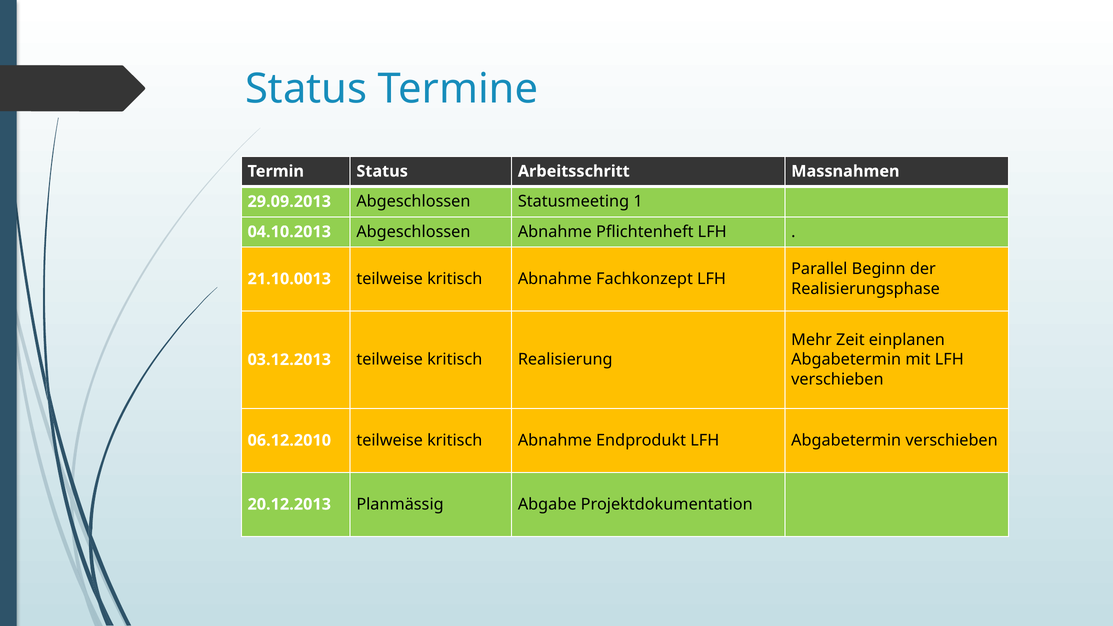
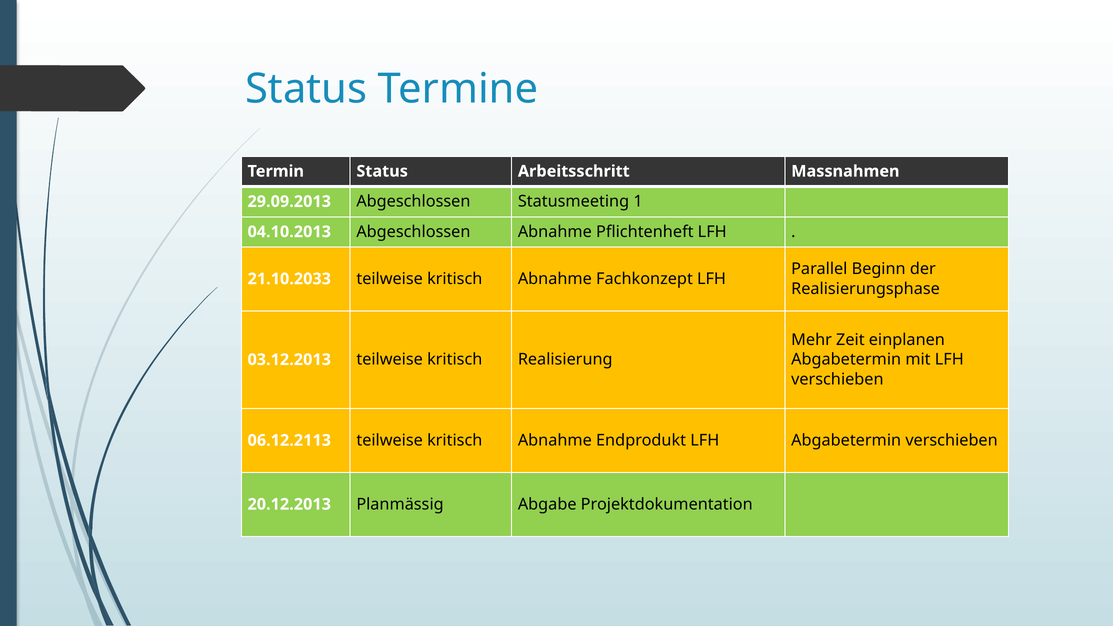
21.10.0013: 21.10.0013 -> 21.10.2033
06.12.2010: 06.12.2010 -> 06.12.2113
